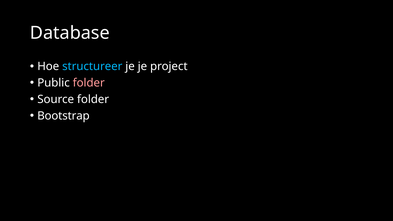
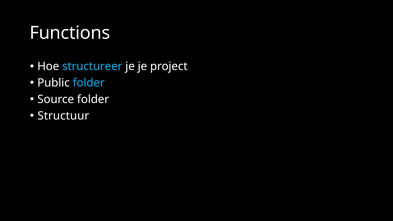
Database: Database -> Functions
folder at (89, 83) colour: pink -> light blue
Bootstrap: Bootstrap -> Structuur
